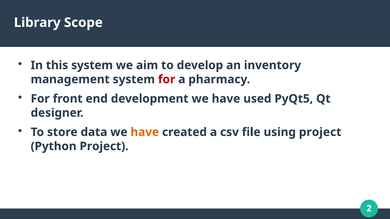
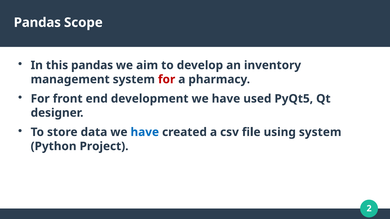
Library at (37, 23): Library -> Pandas
this system: system -> pandas
have at (145, 132) colour: orange -> blue
using project: project -> system
